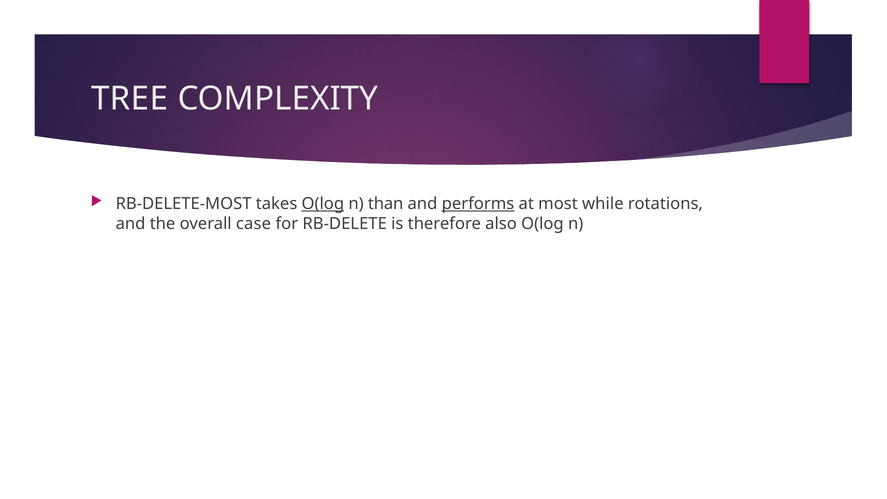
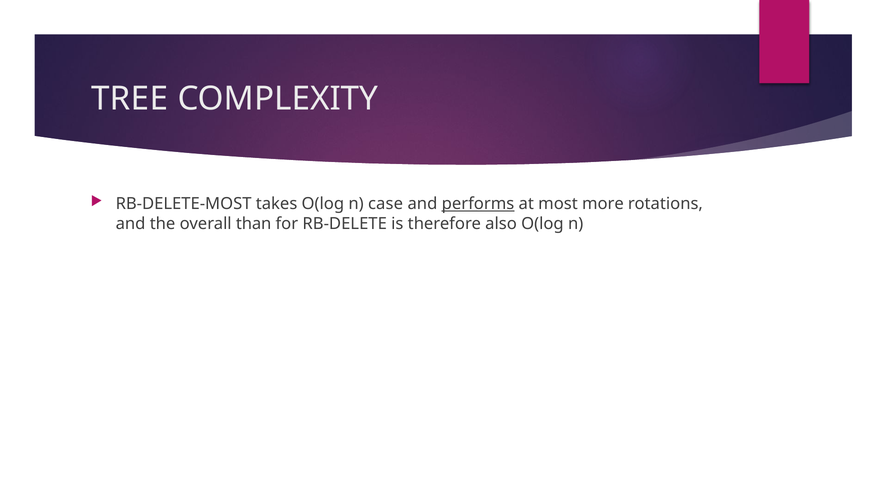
O(log at (323, 204) underline: present -> none
than: than -> case
while: while -> more
case: case -> than
